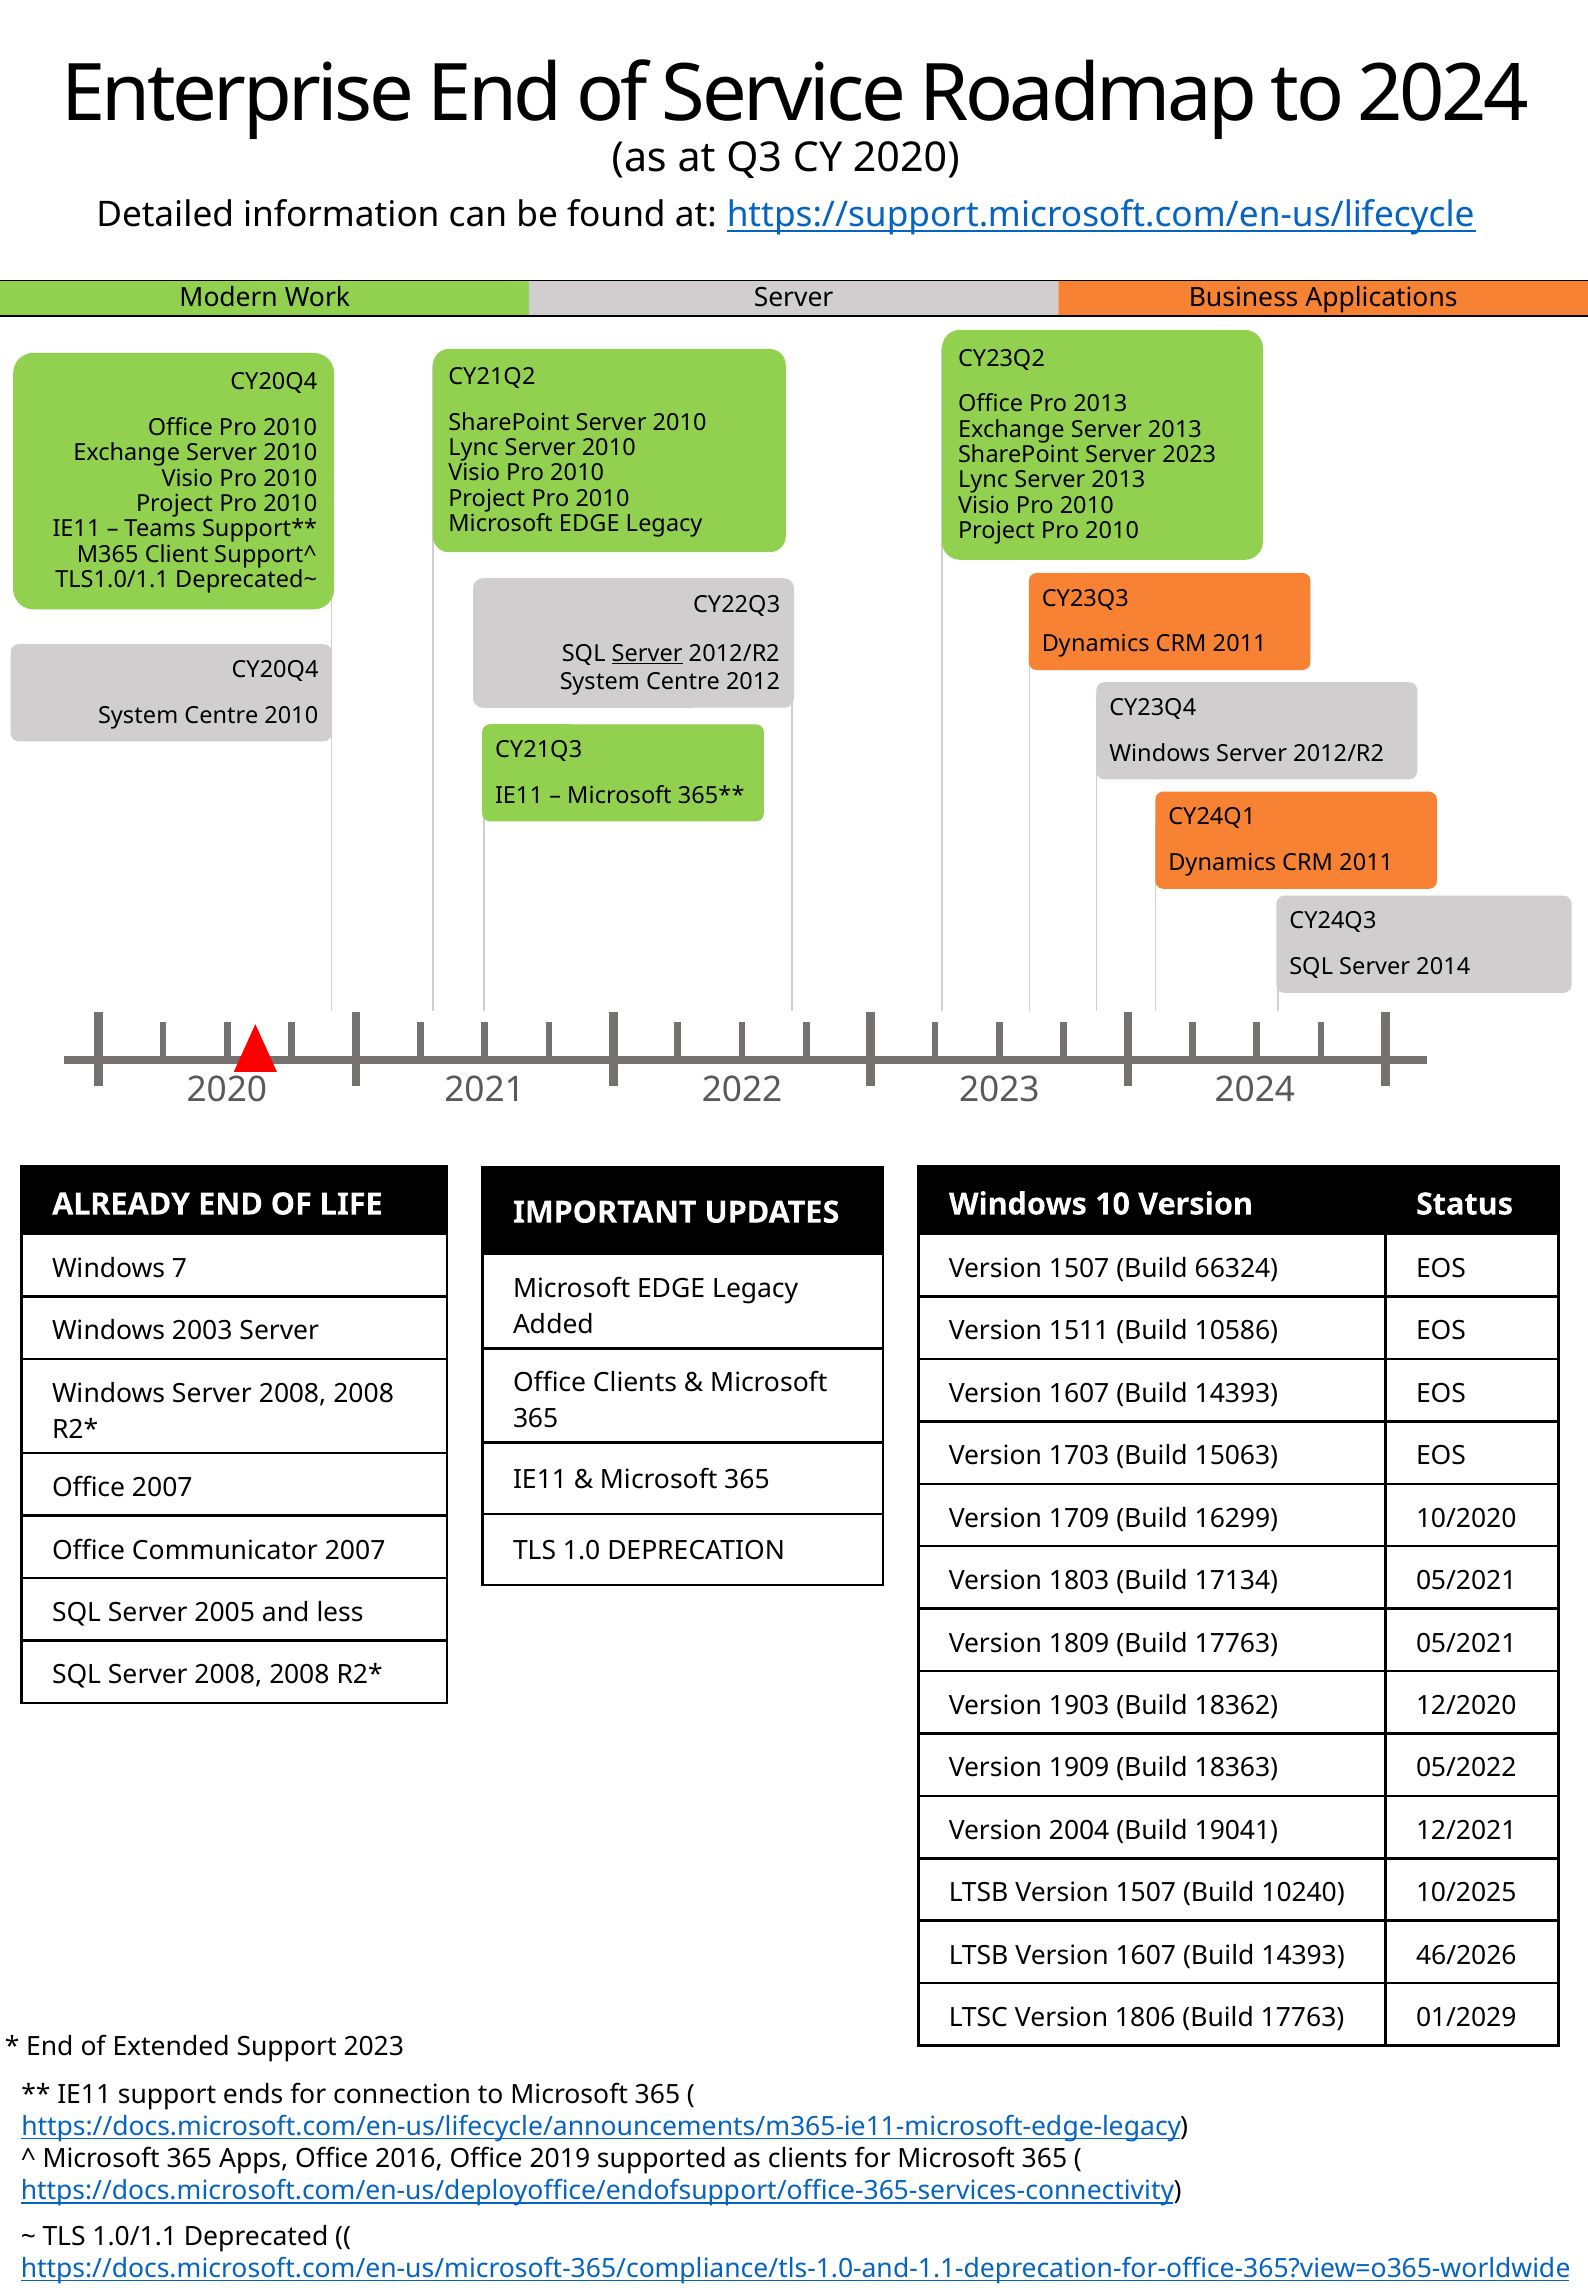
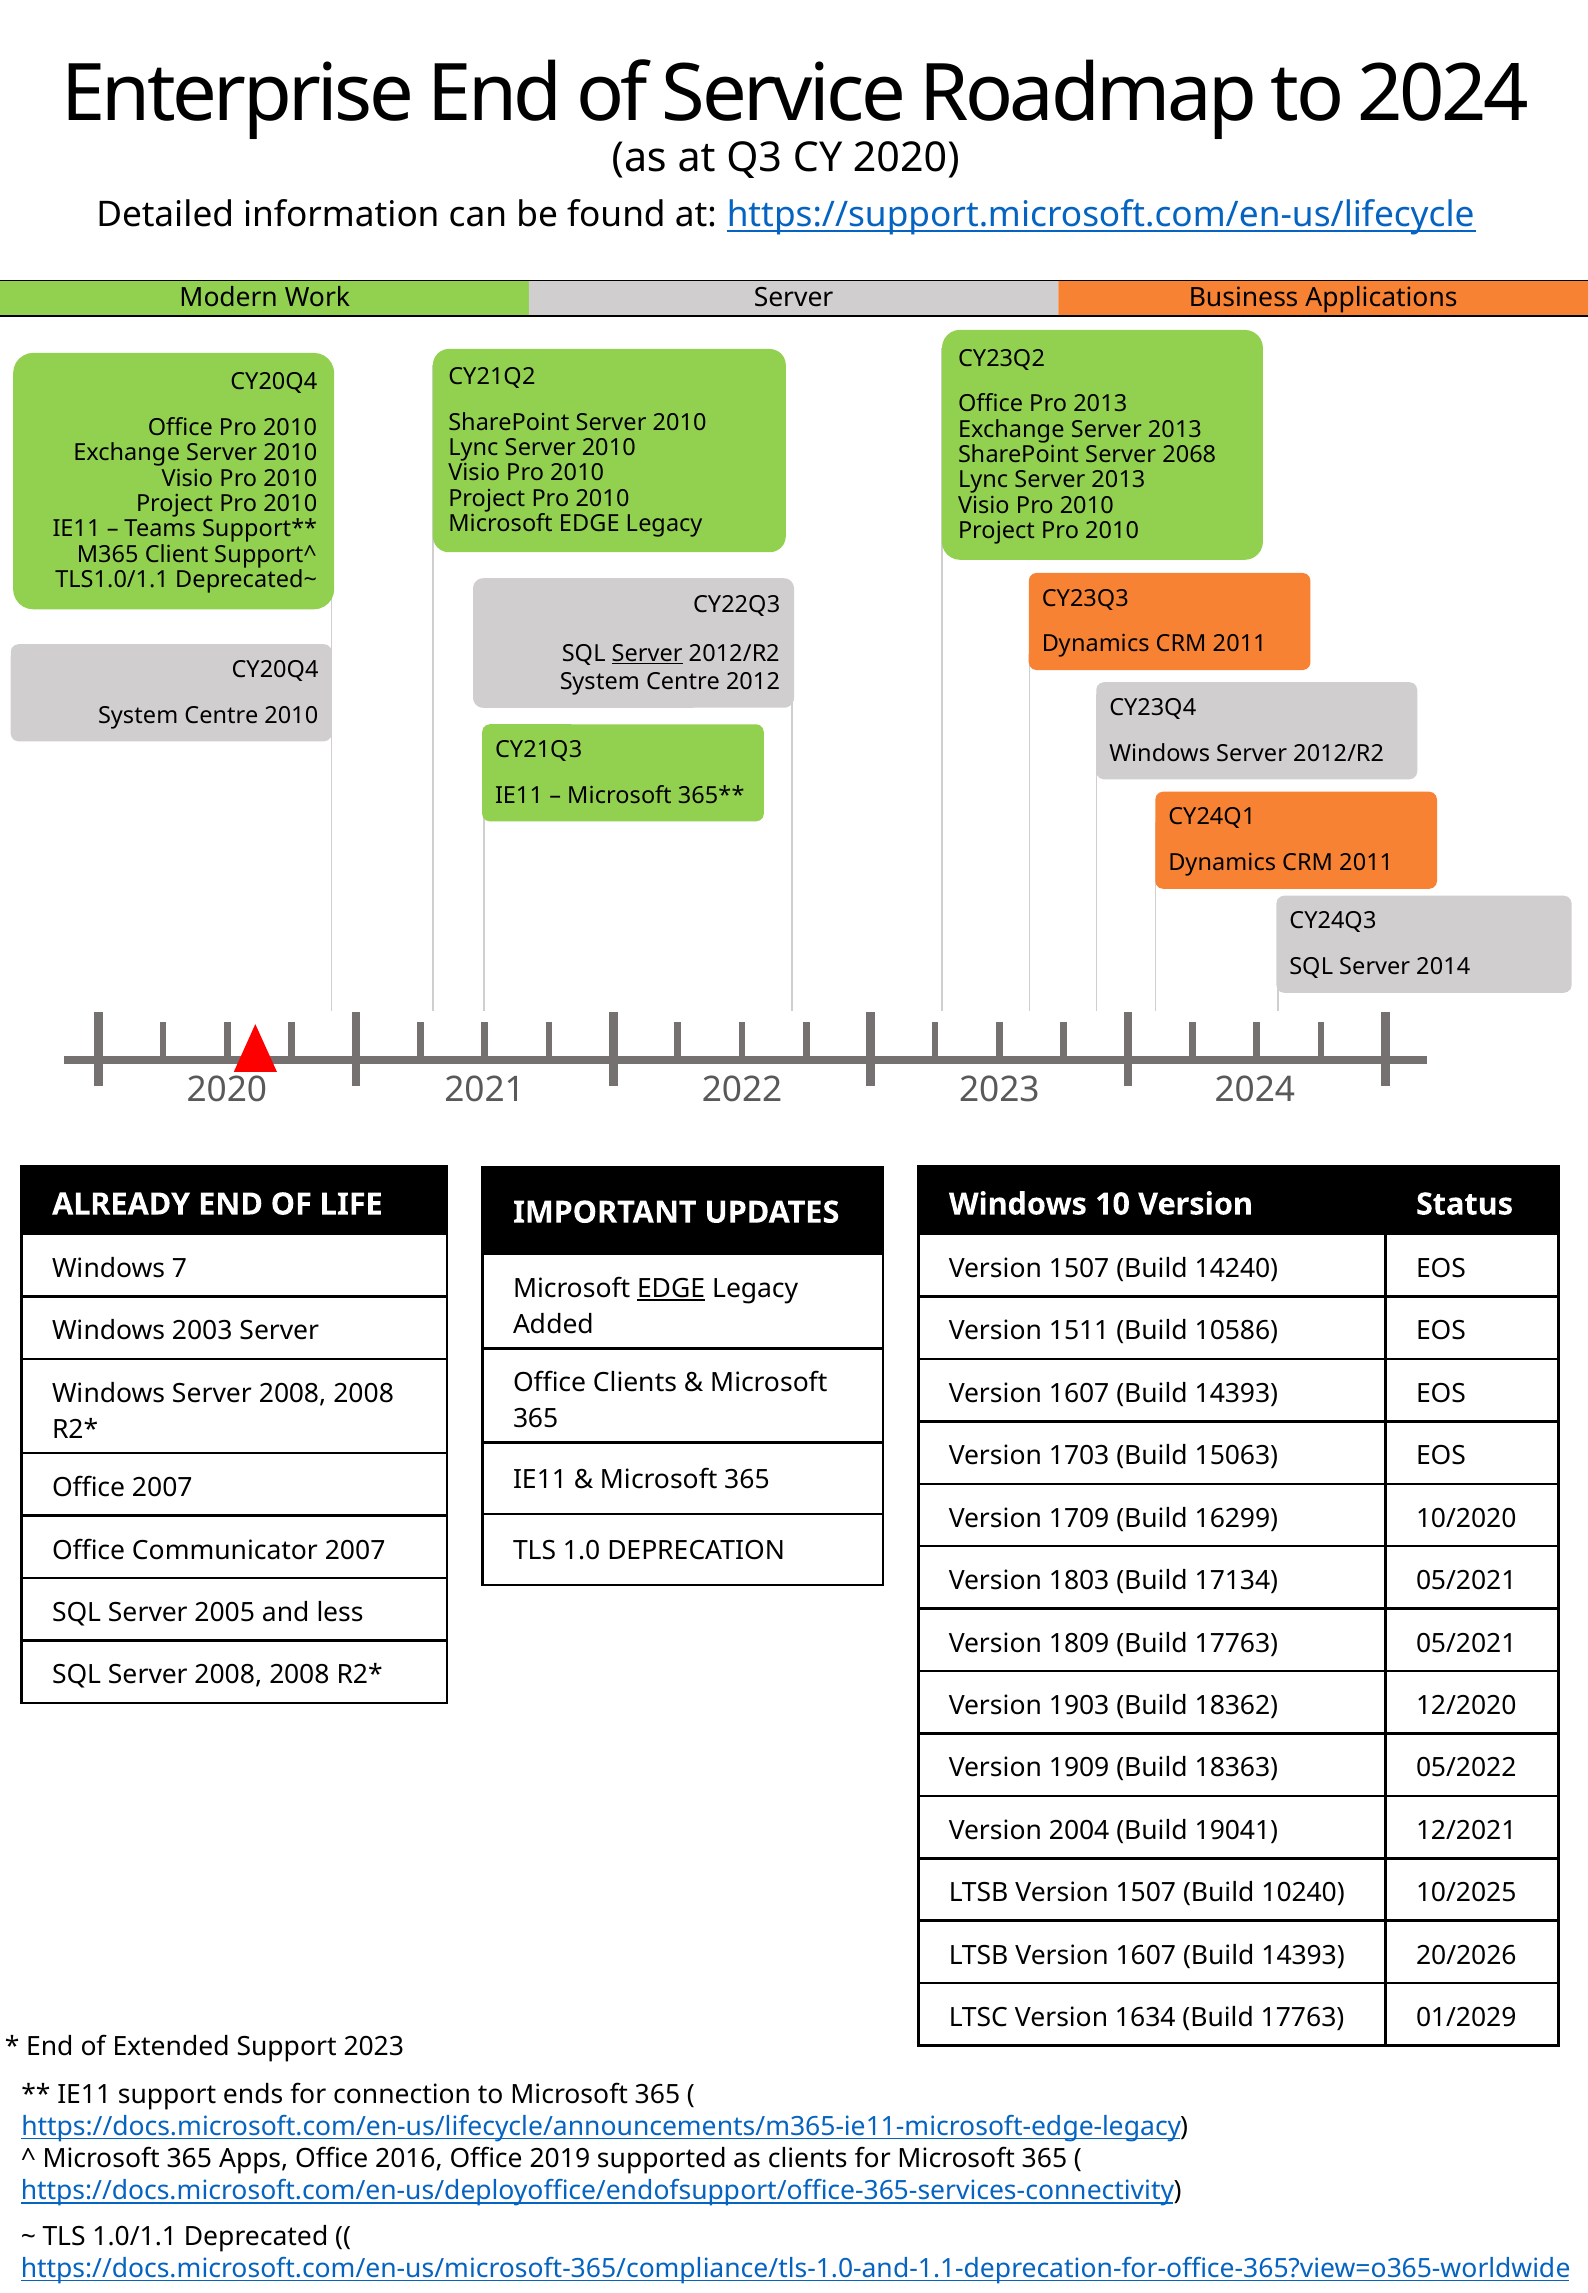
Server 2023: 2023 -> 2068
66324: 66324 -> 14240
EDGE at (671, 1289) underline: none -> present
46/2026: 46/2026 -> 20/2026
1806: 1806 -> 1634
